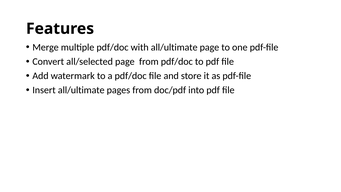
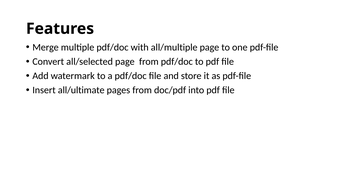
with all/ultimate: all/ultimate -> all/multiple
